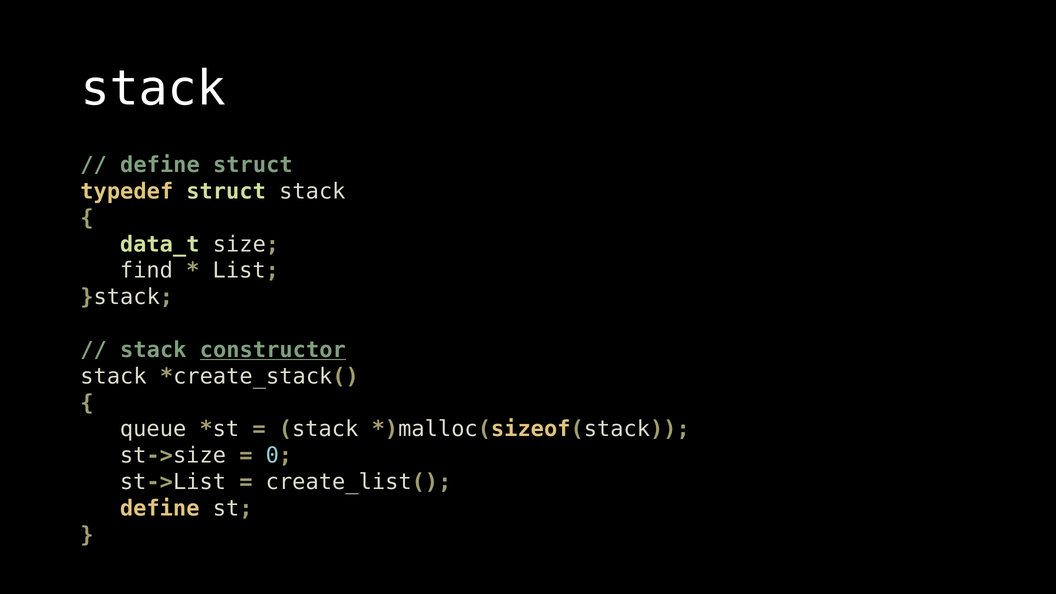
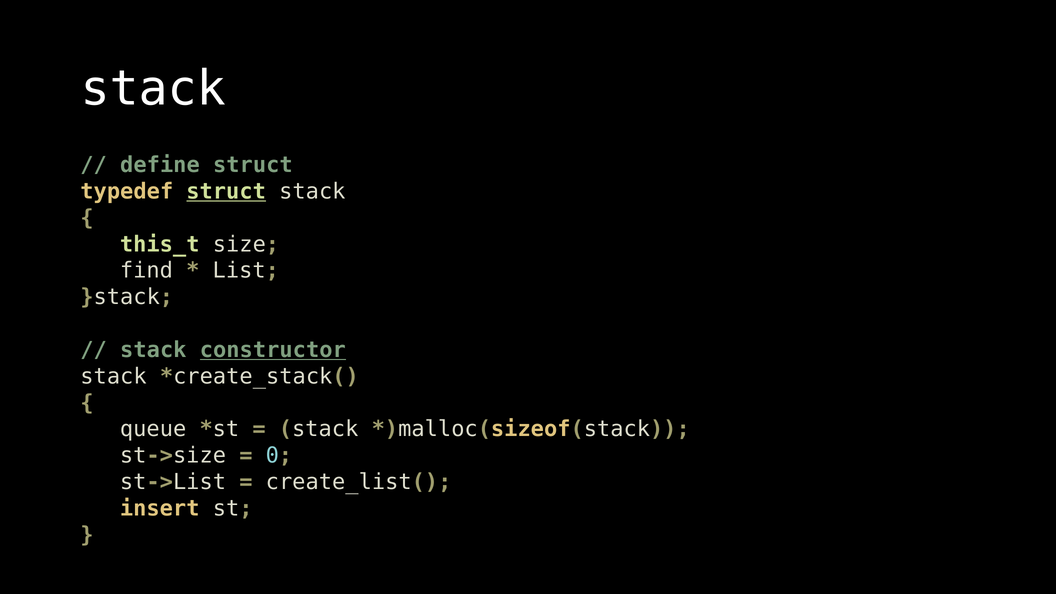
struct at (226, 191) underline: none -> present
data_t: data_t -> this_t
define at (160, 508): define -> insert
